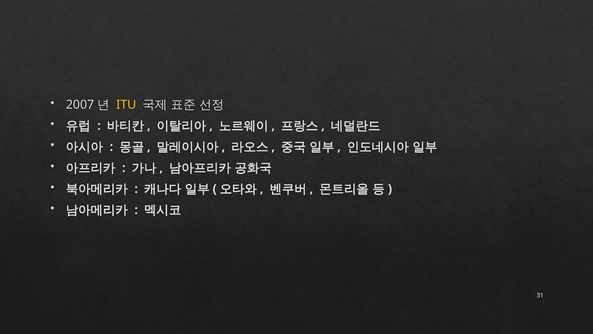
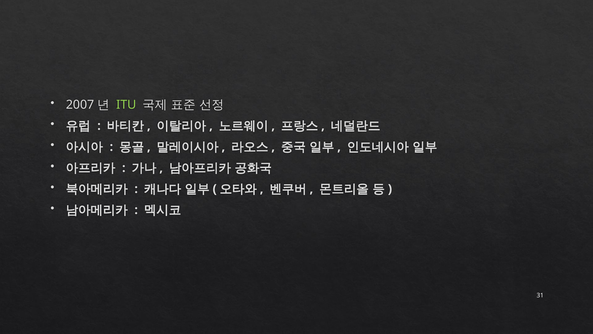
ITU colour: yellow -> light green
